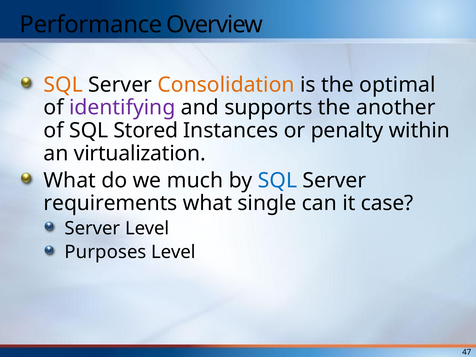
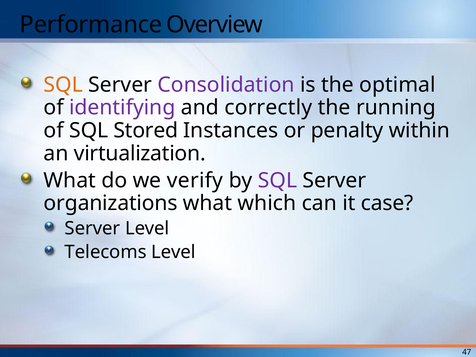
Consolidation colour: orange -> purple
supports: supports -> correctly
another: another -> running
much: much -> verify
SQL at (277, 180) colour: blue -> purple
requirements: requirements -> organizations
single: single -> which
Purposes: Purposes -> Telecoms
